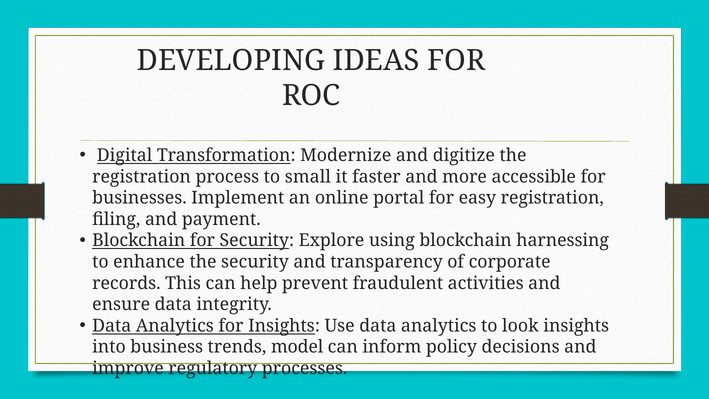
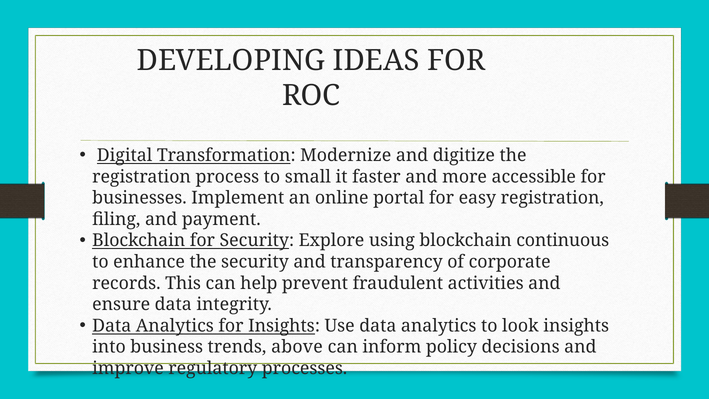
harnessing: harnessing -> continuous
model: model -> above
